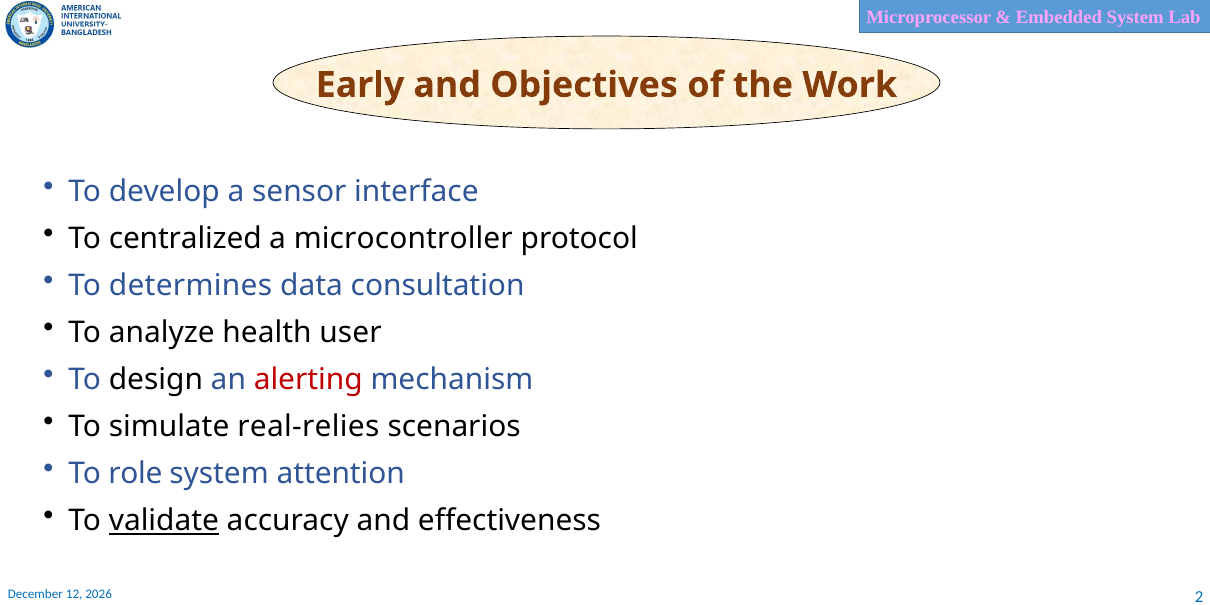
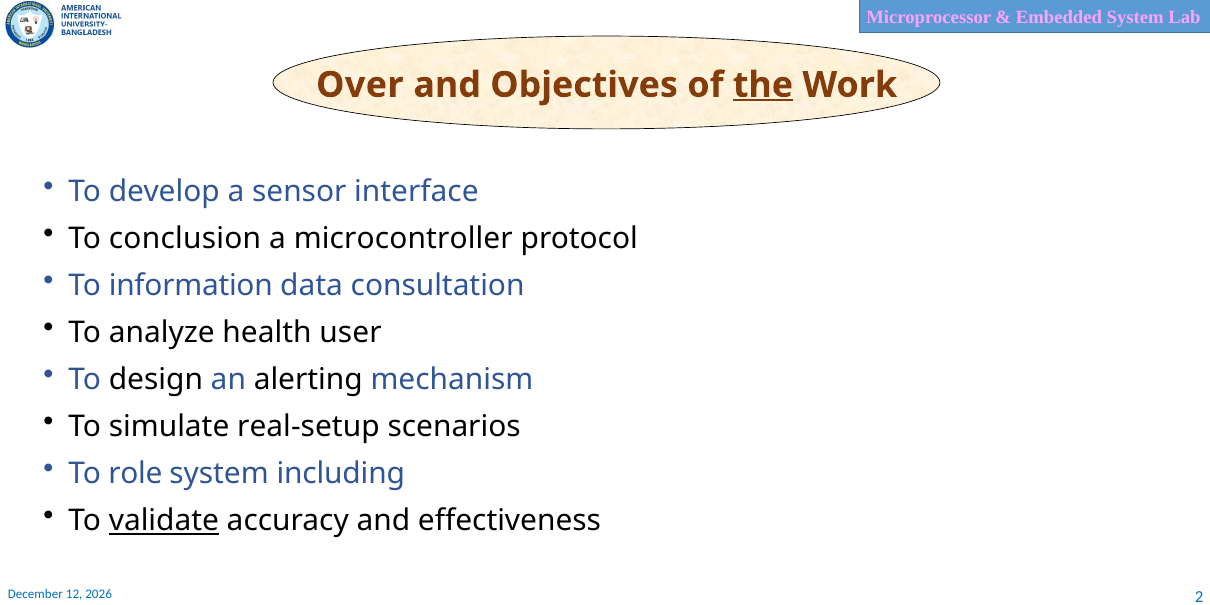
Early: Early -> Over
the underline: none -> present
centralized: centralized -> conclusion
determines: determines -> information
alerting colour: red -> black
real-relies: real-relies -> real-setup
attention: attention -> including
